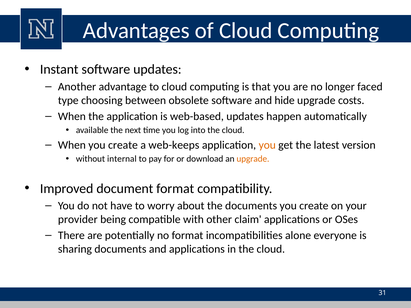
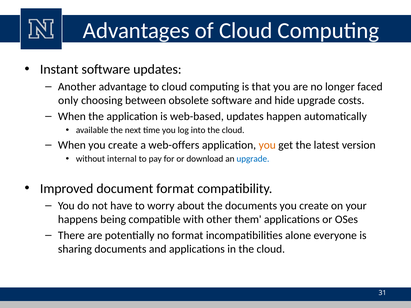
type: type -> only
web-keeps: web-keeps -> web-offers
upgrade at (253, 159) colour: orange -> blue
provider: provider -> happens
claim: claim -> them
